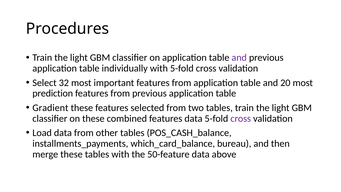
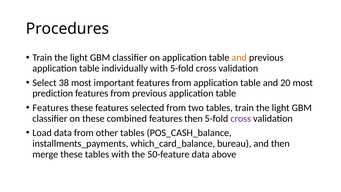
and at (239, 58) colour: purple -> orange
32: 32 -> 38
Gradient at (50, 108): Gradient -> Features
features data: data -> then
